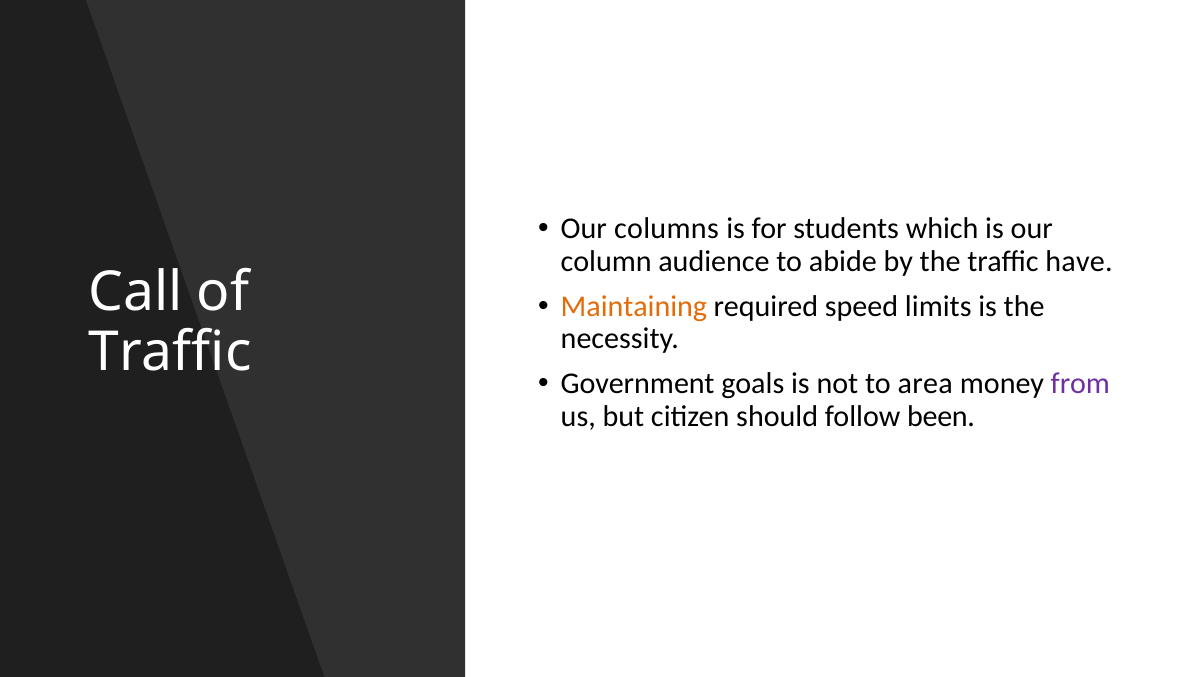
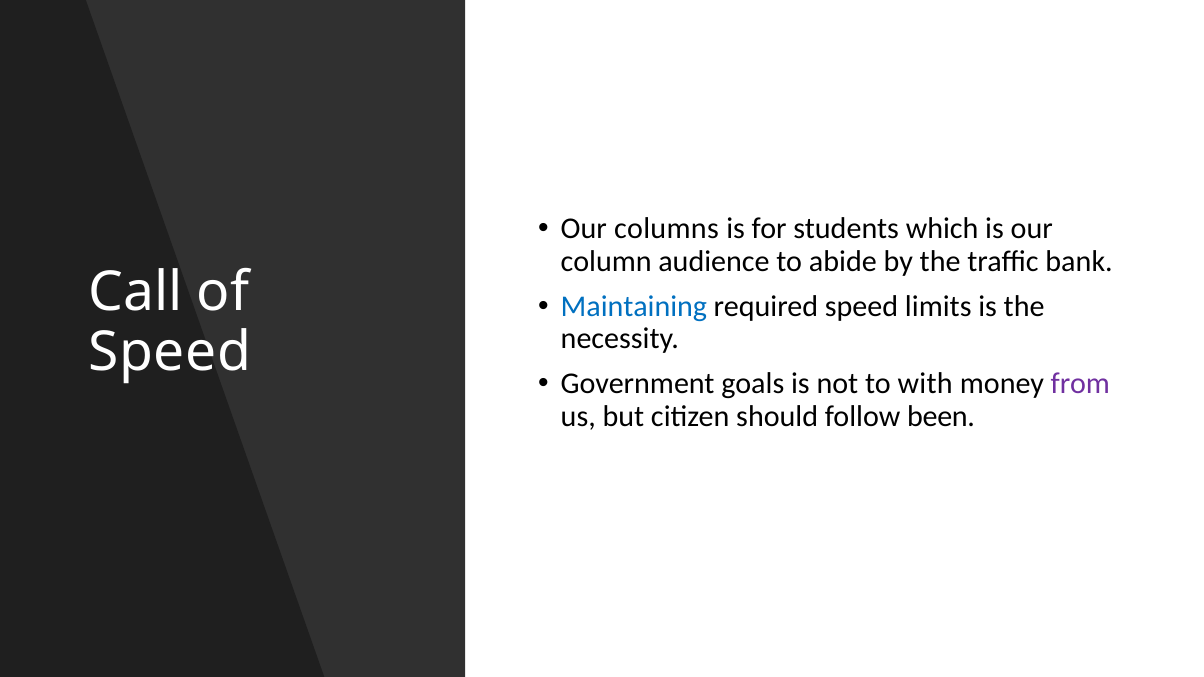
have: have -> bank
Maintaining colour: orange -> blue
Traffic at (170, 352): Traffic -> Speed
area: area -> with
